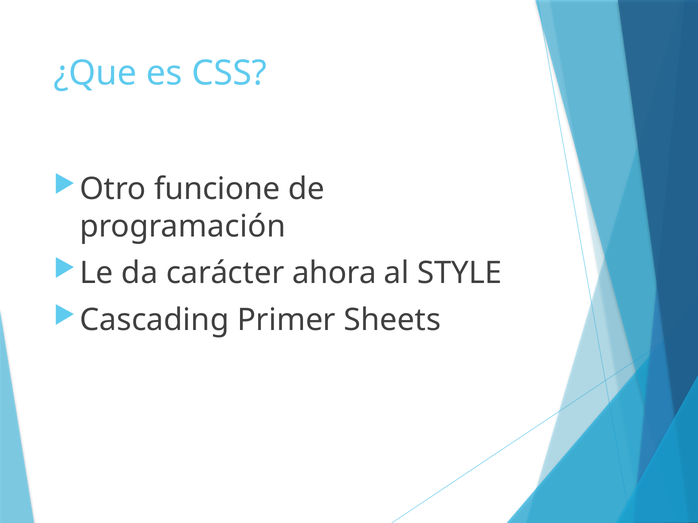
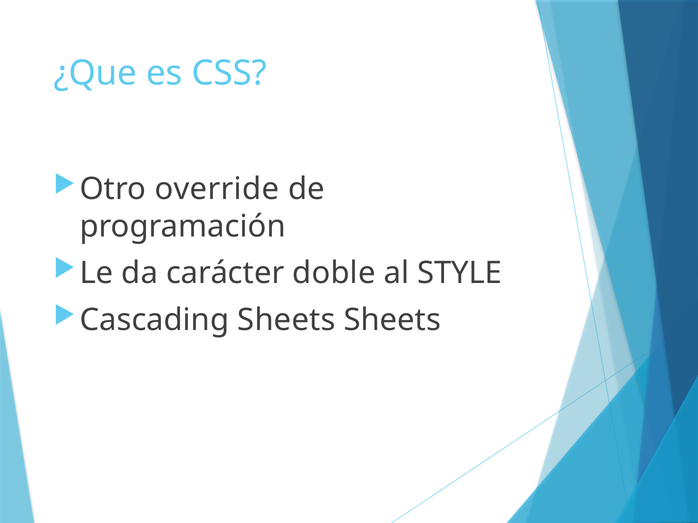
funcione: funcione -> override
ahora: ahora -> doble
Cascading Primer: Primer -> Sheets
